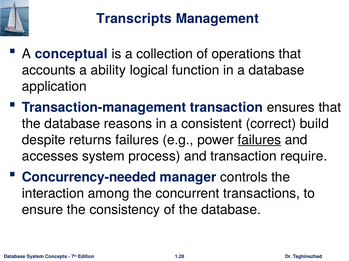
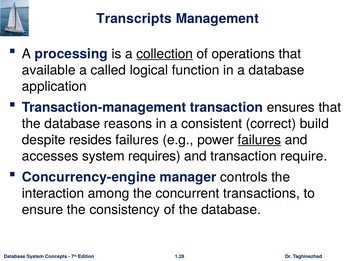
conceptual: conceptual -> processing
collection underline: none -> present
accounts: accounts -> available
ability: ability -> called
returns: returns -> resides
process: process -> requires
Concurrency-needed: Concurrency-needed -> Concurrency-engine
